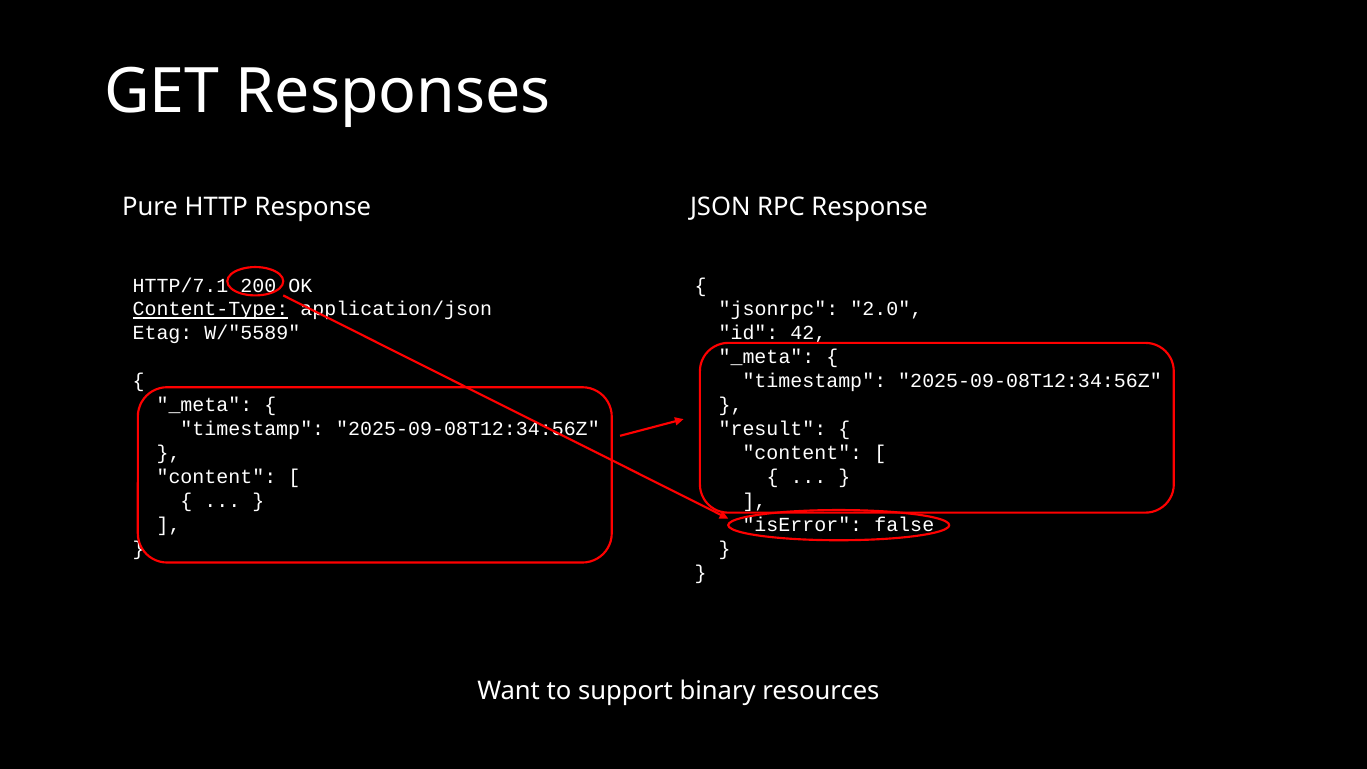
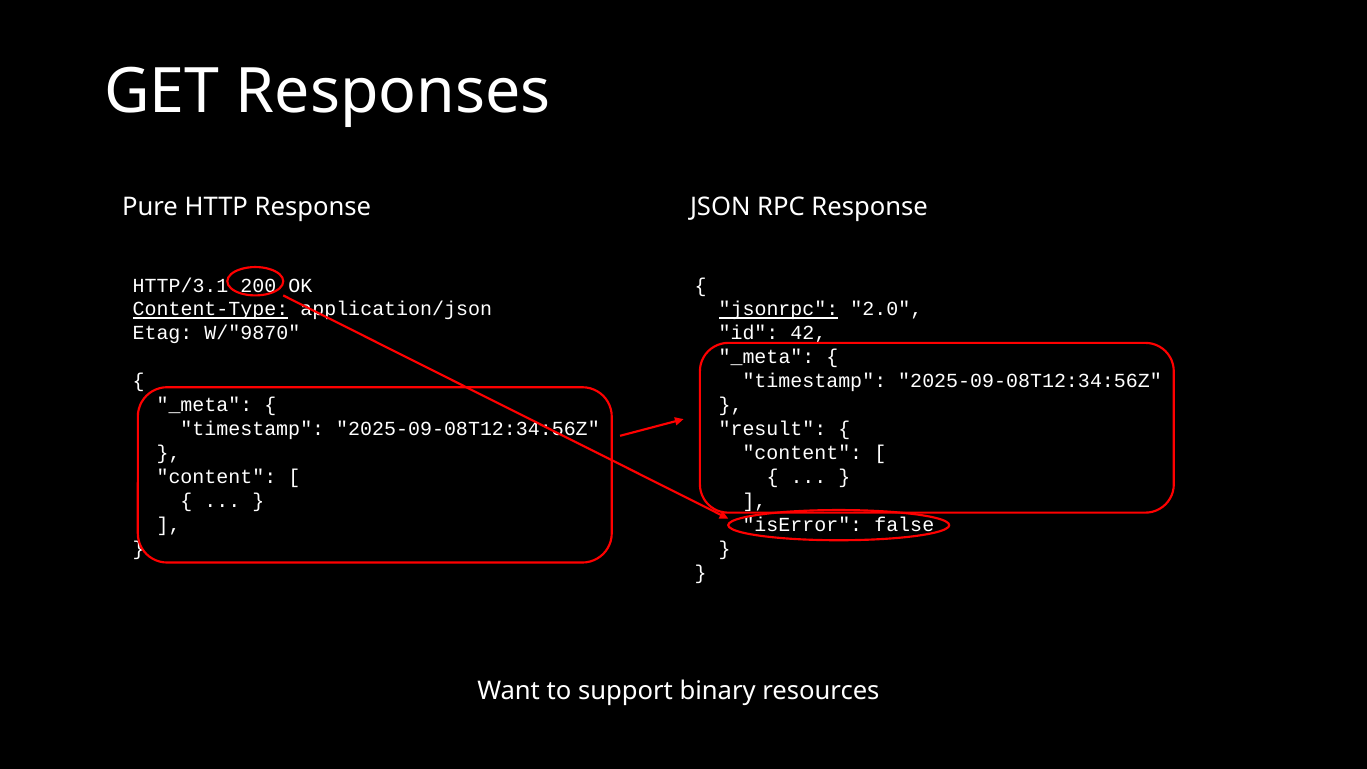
HTTP/7.1: HTTP/7.1 -> HTTP/3.1
jsonrpc underline: none -> present
W/"5589: W/"5589 -> W/"9870
